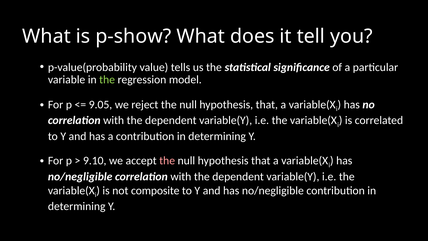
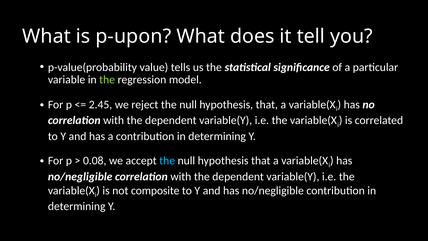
p-show: p-show -> p-upon
9.05: 9.05 -> 2.45
9.10: 9.10 -> 0.08
the at (167, 161) colour: pink -> light blue
